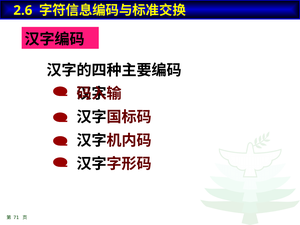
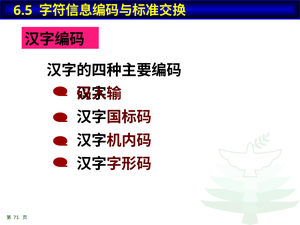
2.6: 2.6 -> 6.5
